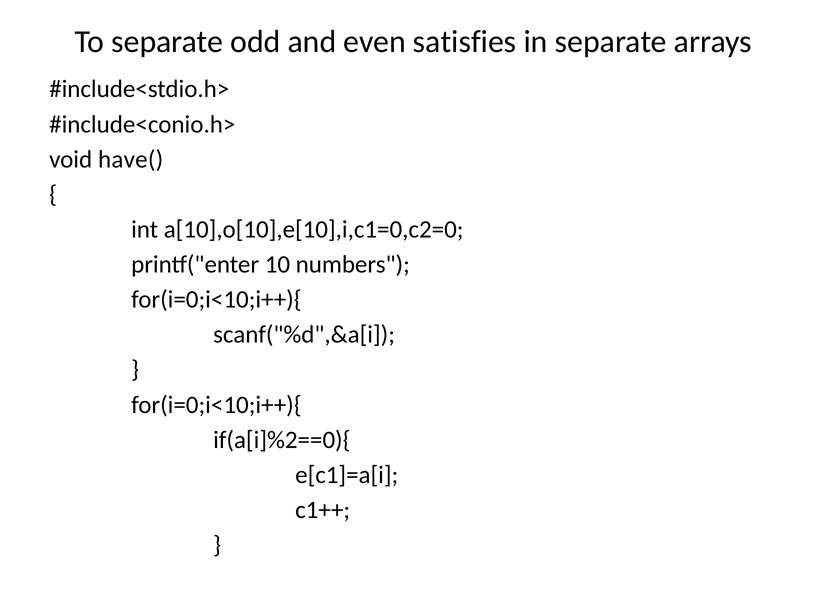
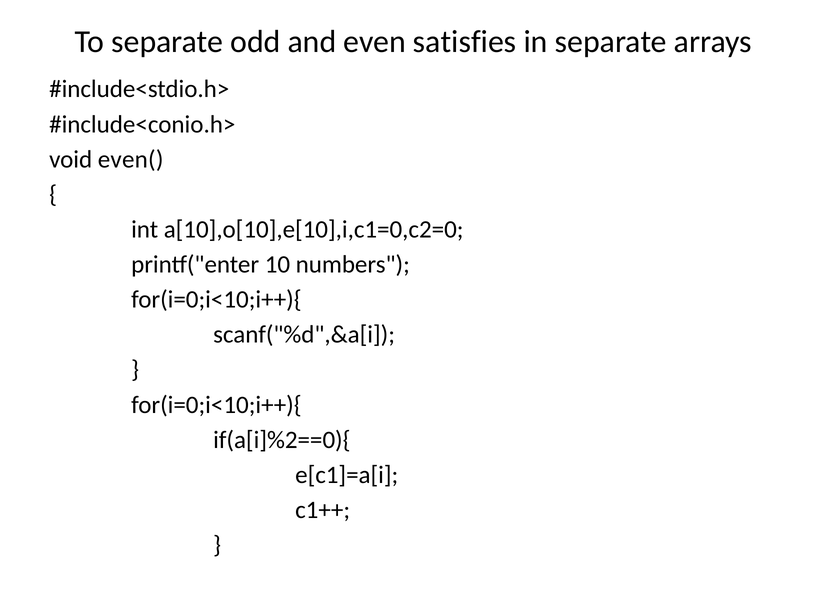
have(: have( -> even(
